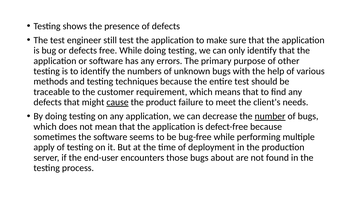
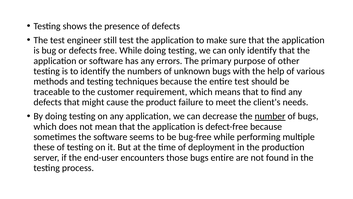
cause underline: present -> none
apply: apply -> these
bugs about: about -> entire
